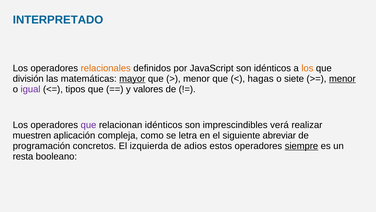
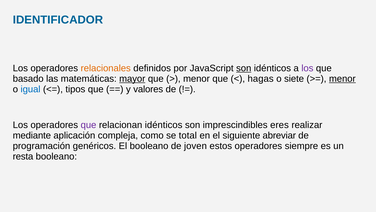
INTERPRETADO: INTERPRETADO -> IDENTIFICADOR
son at (244, 68) underline: none -> present
los at (307, 68) colour: orange -> purple
división: división -> basado
igual colour: purple -> blue
verá: verá -> eres
muestren: muestren -> mediante
letra: letra -> total
concretos: concretos -> genéricos
El izquierda: izquierda -> booleano
adios: adios -> joven
siempre underline: present -> none
